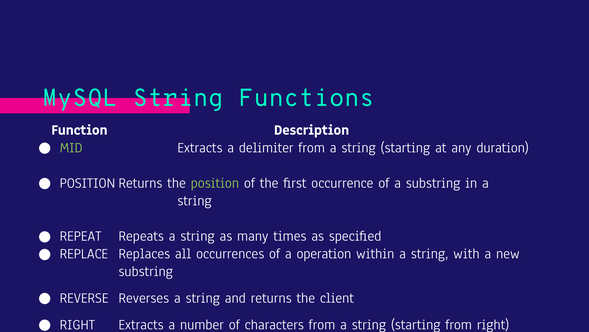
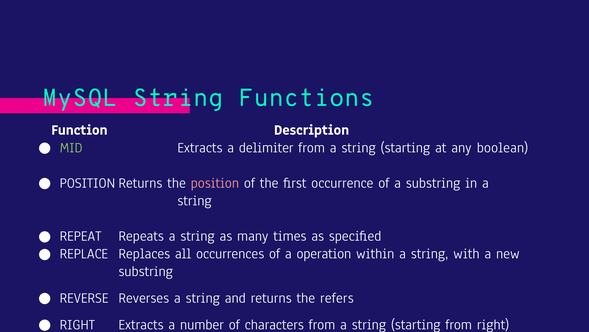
duration: duration -> boolean
position colour: light green -> pink
client: client -> refers
